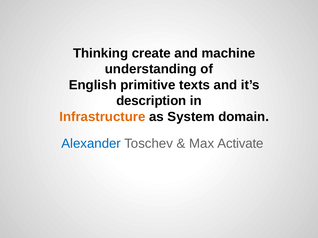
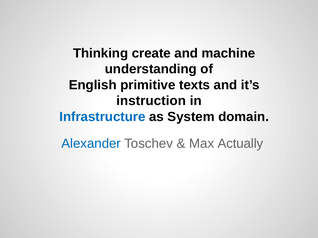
description: description -> instruction
Infrastructure colour: orange -> blue
Activate: Activate -> Actually
